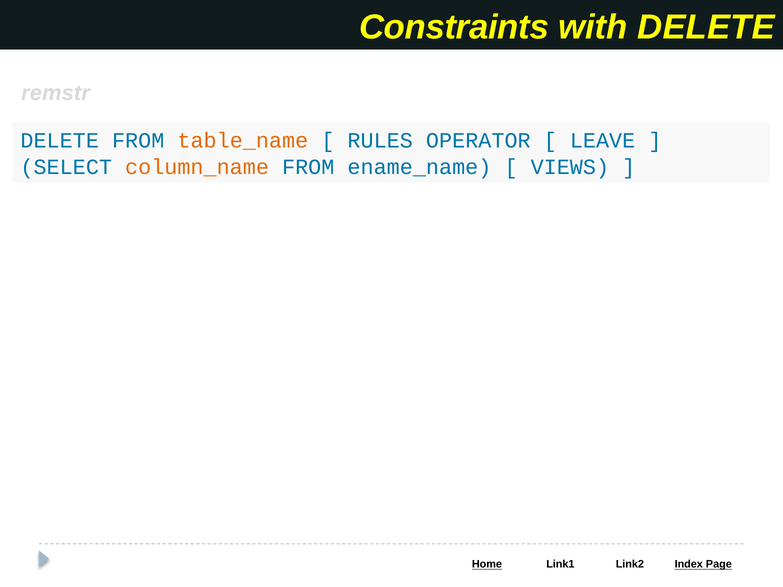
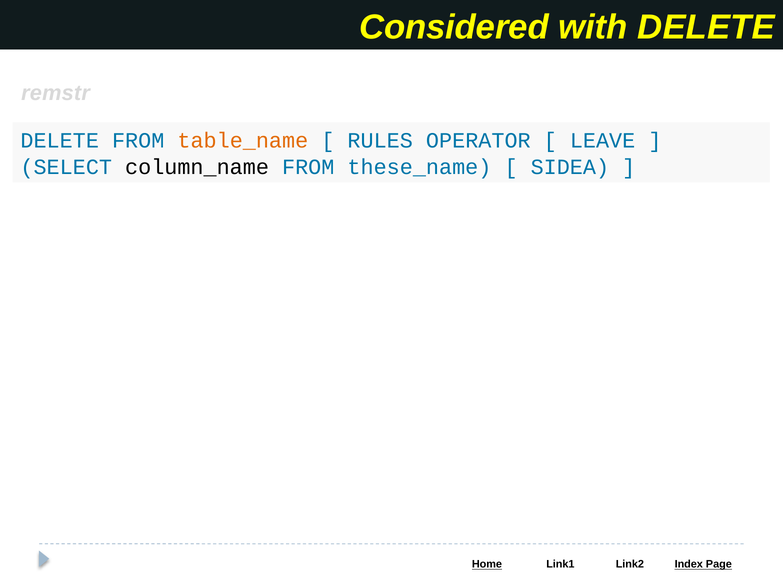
Constraints: Constraints -> Considered
column_name colour: orange -> black
ename_name: ename_name -> these_name
VIEWS: VIEWS -> SIDEA
